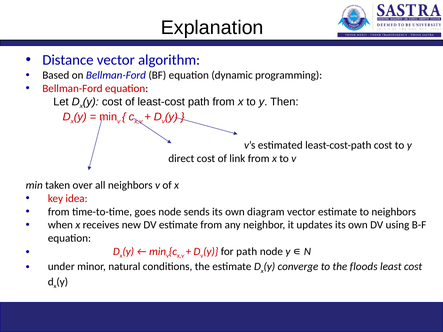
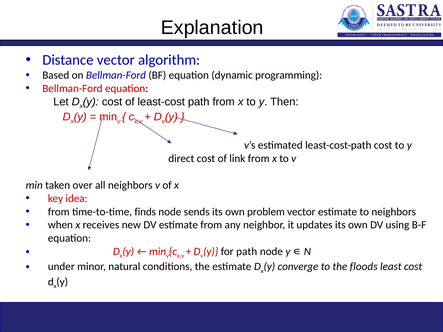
goes: goes -> finds
diagram: diagram -> problem
